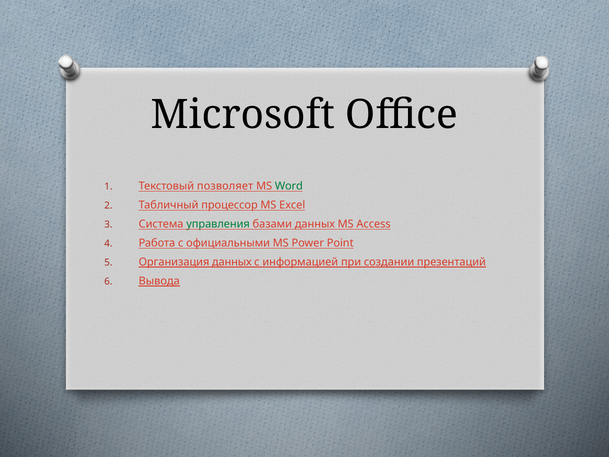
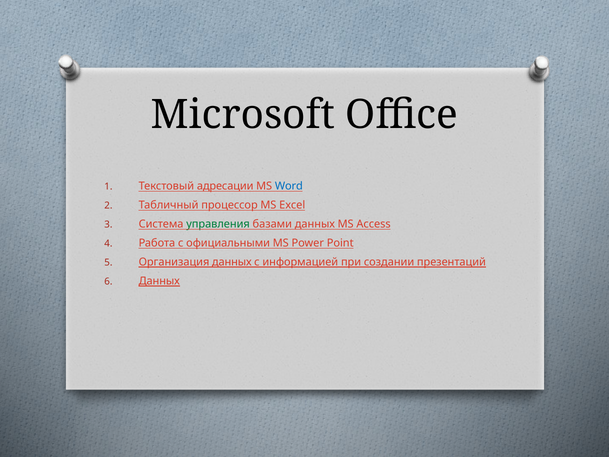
позволяет: позволяет -> адресации
Word colour: green -> blue
Вывода at (159, 281): Вывода -> Данных
